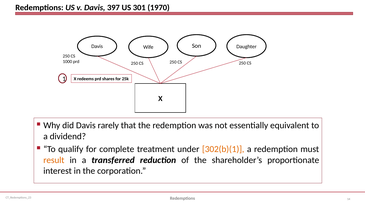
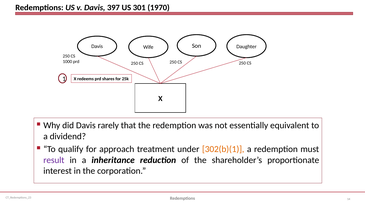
complete: complete -> approach
result colour: orange -> purple
transferred: transferred -> inheritance
